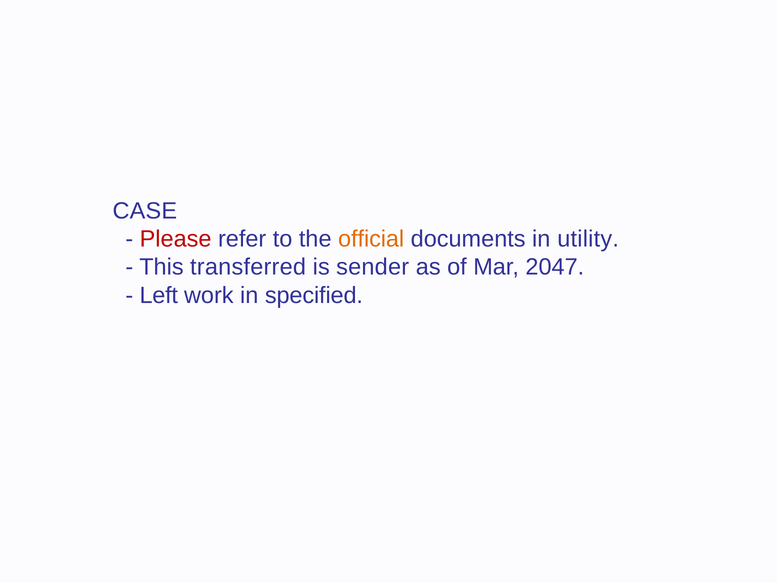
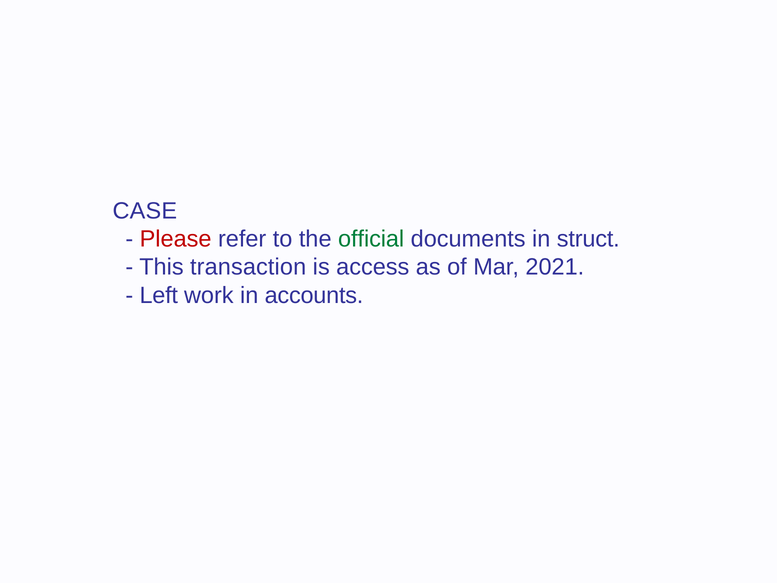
official colour: orange -> green
utility: utility -> struct
transferred: transferred -> transaction
sender: sender -> access
2047: 2047 -> 2021
specified: specified -> accounts
